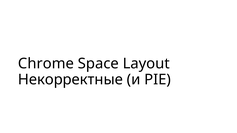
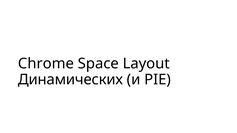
Некорректные: Некорректные -> Динамических
